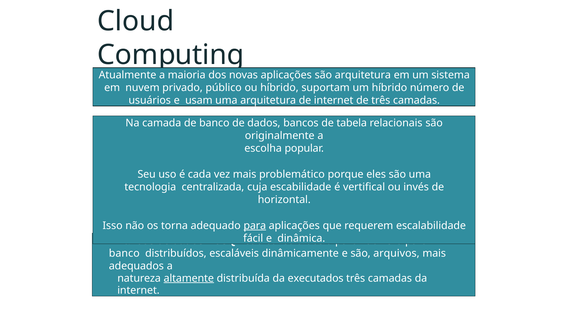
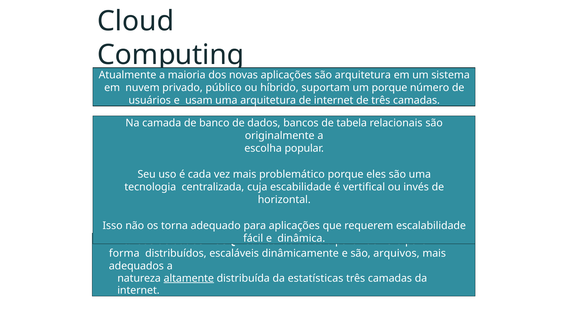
um híbrido: híbrido -> porque
para at (255, 226) underline: present -> none
banco at (124, 253): banco -> forma
executados: executados -> estatísticas
